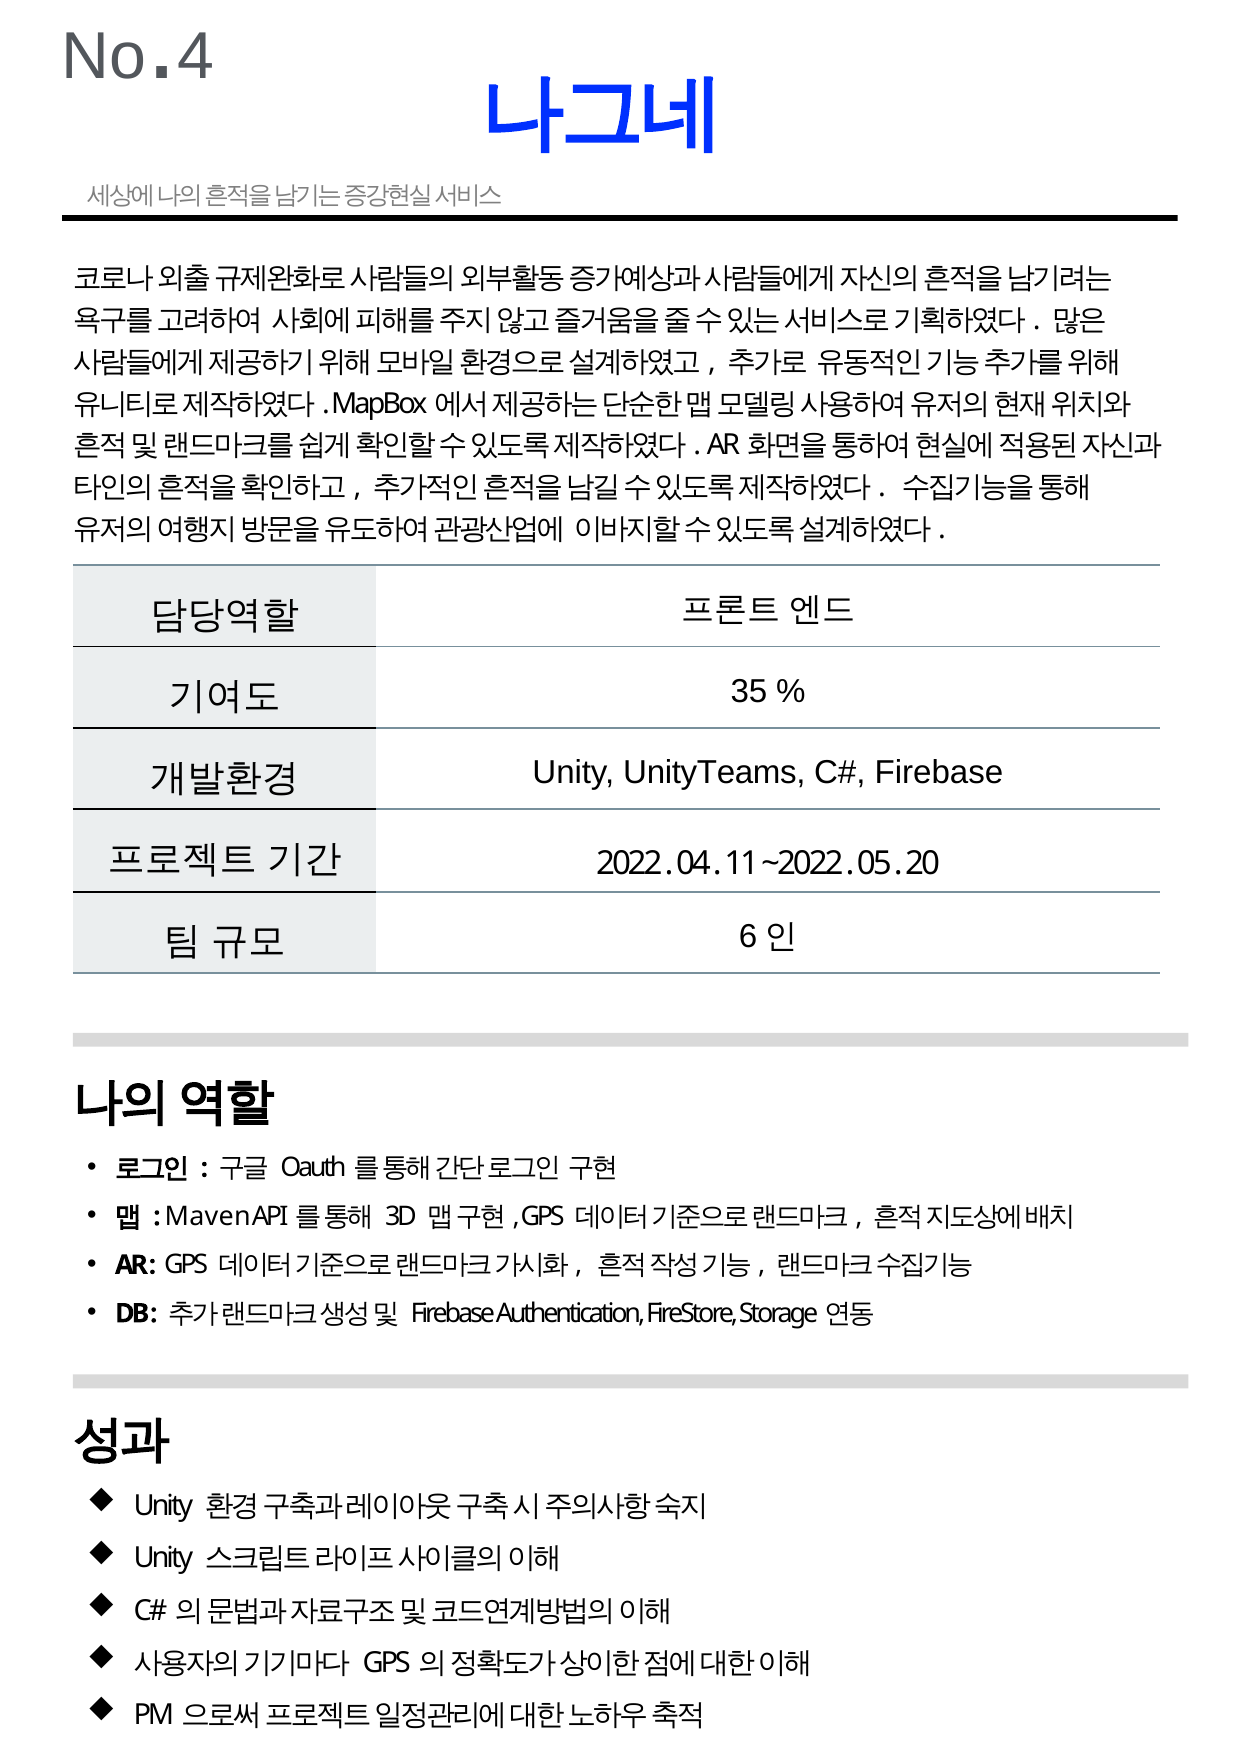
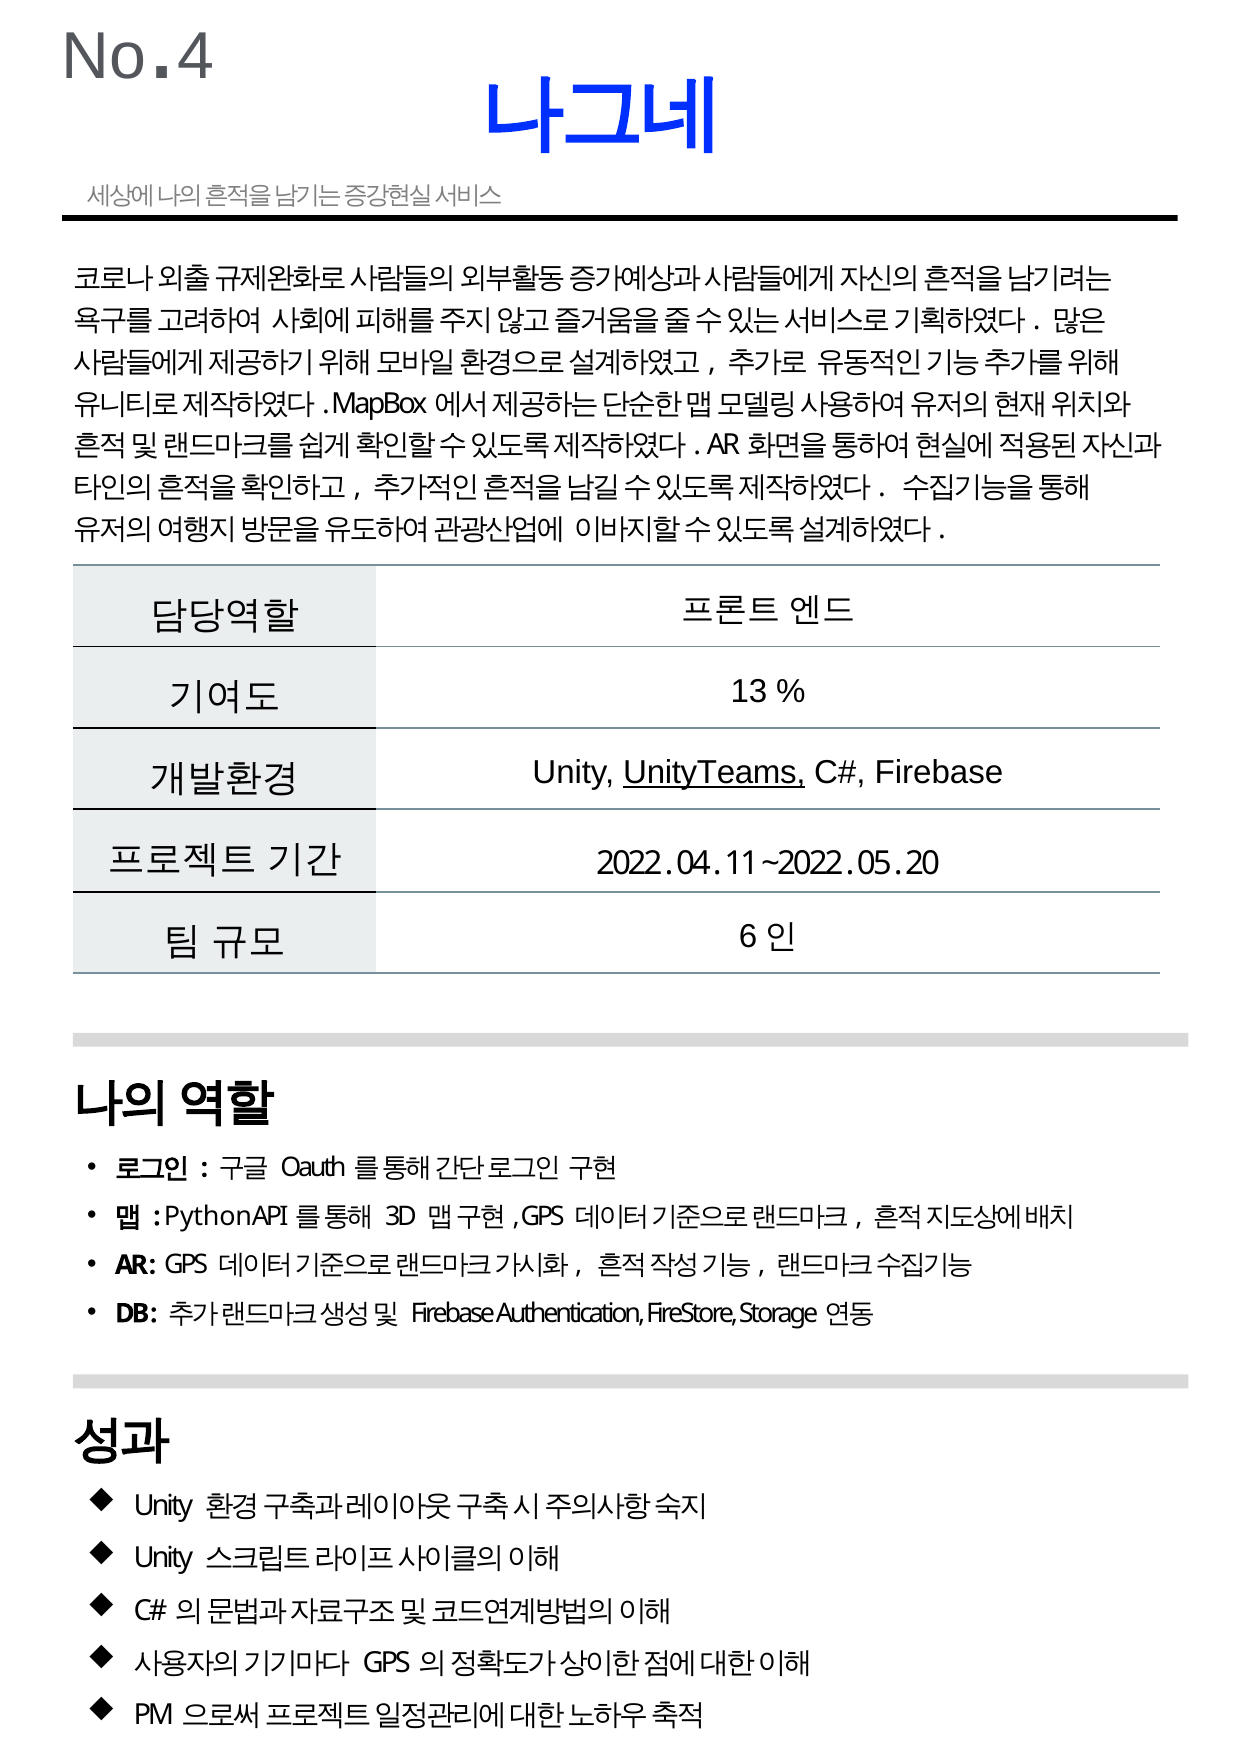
35: 35 -> 13
UnityTeams underline: none -> present
Maven: Maven -> Python
